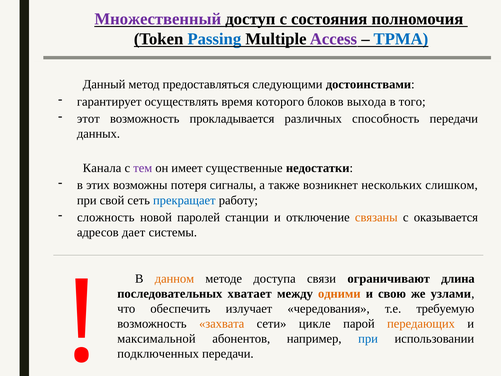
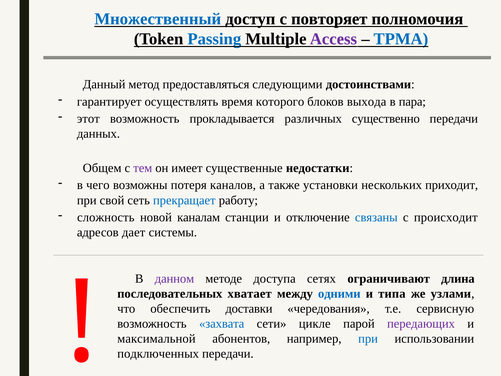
Множественный colour: purple -> blue
состояния: состояния -> повторяет
того: того -> пара
способность: способность -> существенно
Канала: Канала -> Общем
этих: этих -> чего
сигналы: сигналы -> каналов
возникнет: возникнет -> установки
слишком: слишком -> приходит
паролей: паролей -> каналам
связаны colour: orange -> blue
оказывается: оказывается -> происходит
данном colour: orange -> purple
связи: связи -> сетях
одними colour: orange -> blue
свою: свою -> типа
излучает: излучает -> доставки
требуемую: требуемую -> сервисную
захвата colour: orange -> blue
передающих colour: orange -> purple
